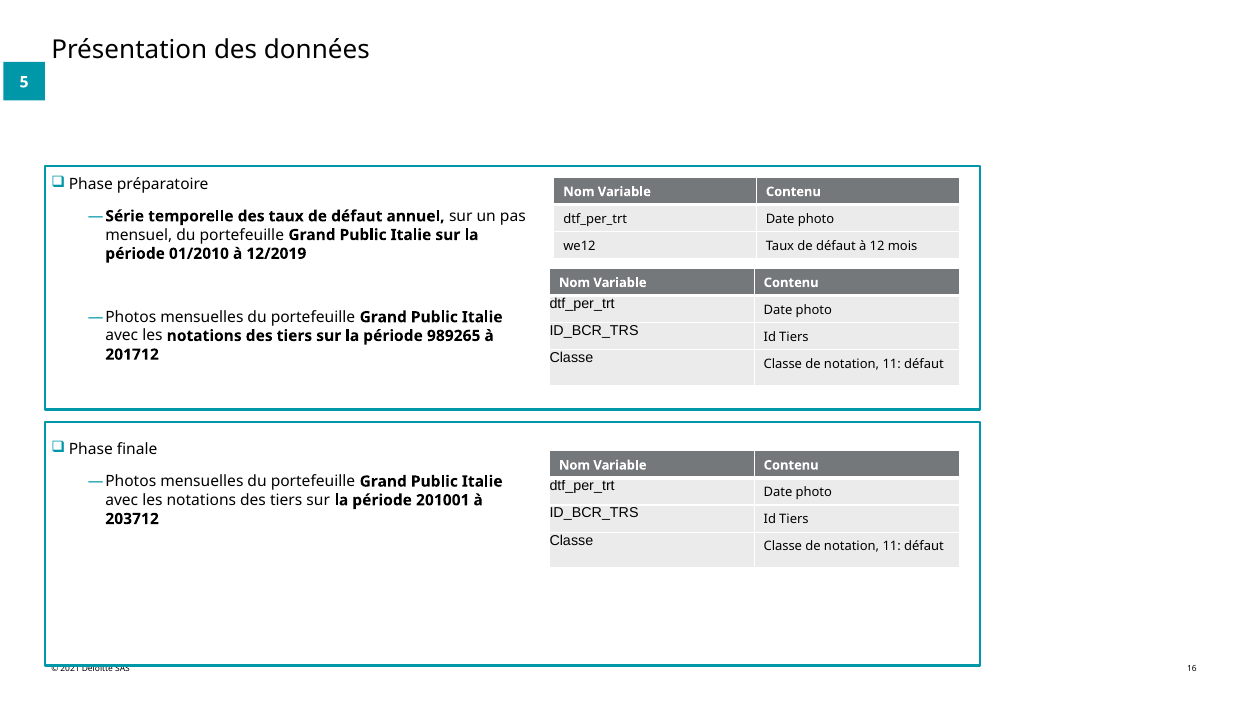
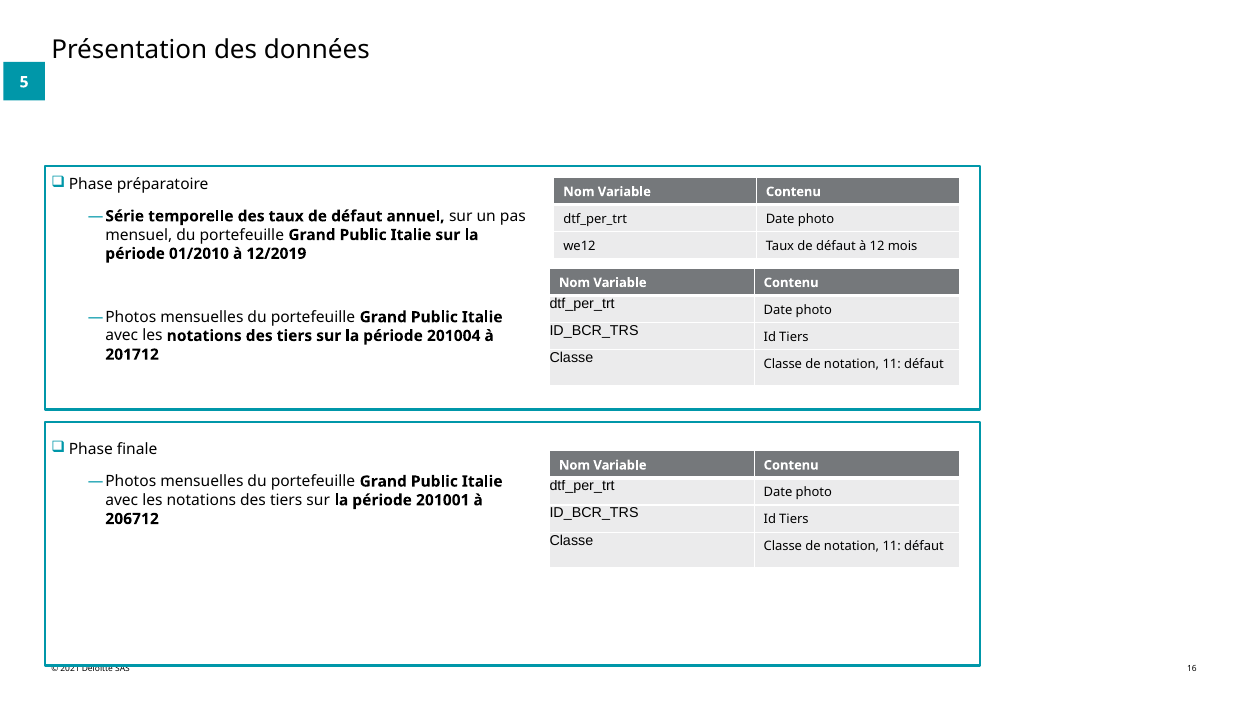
989265: 989265 -> 201004
203712: 203712 -> 206712
